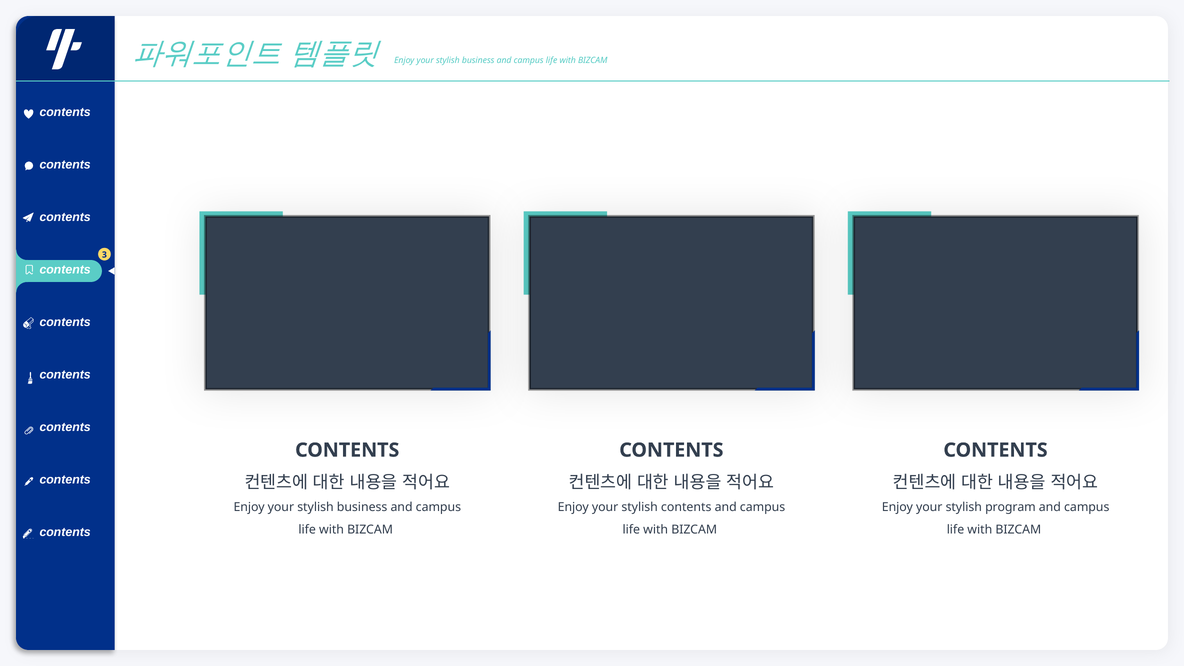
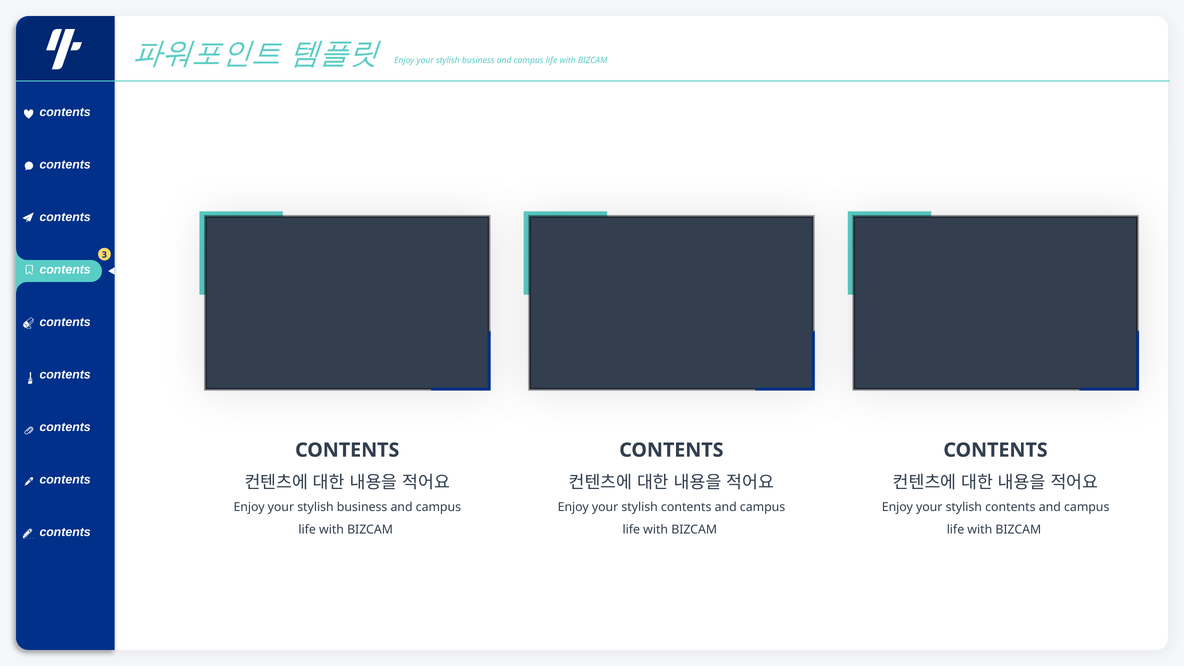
program at (1010, 507): program -> contents
